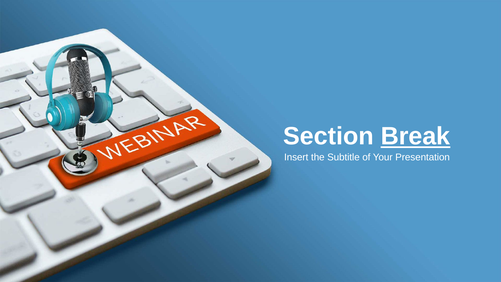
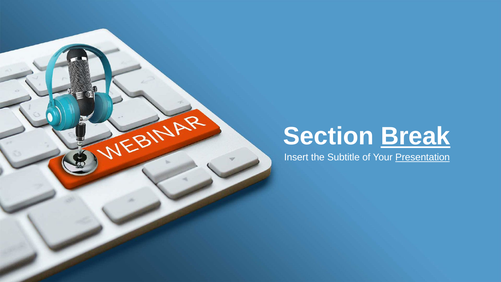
Presentation underline: none -> present
